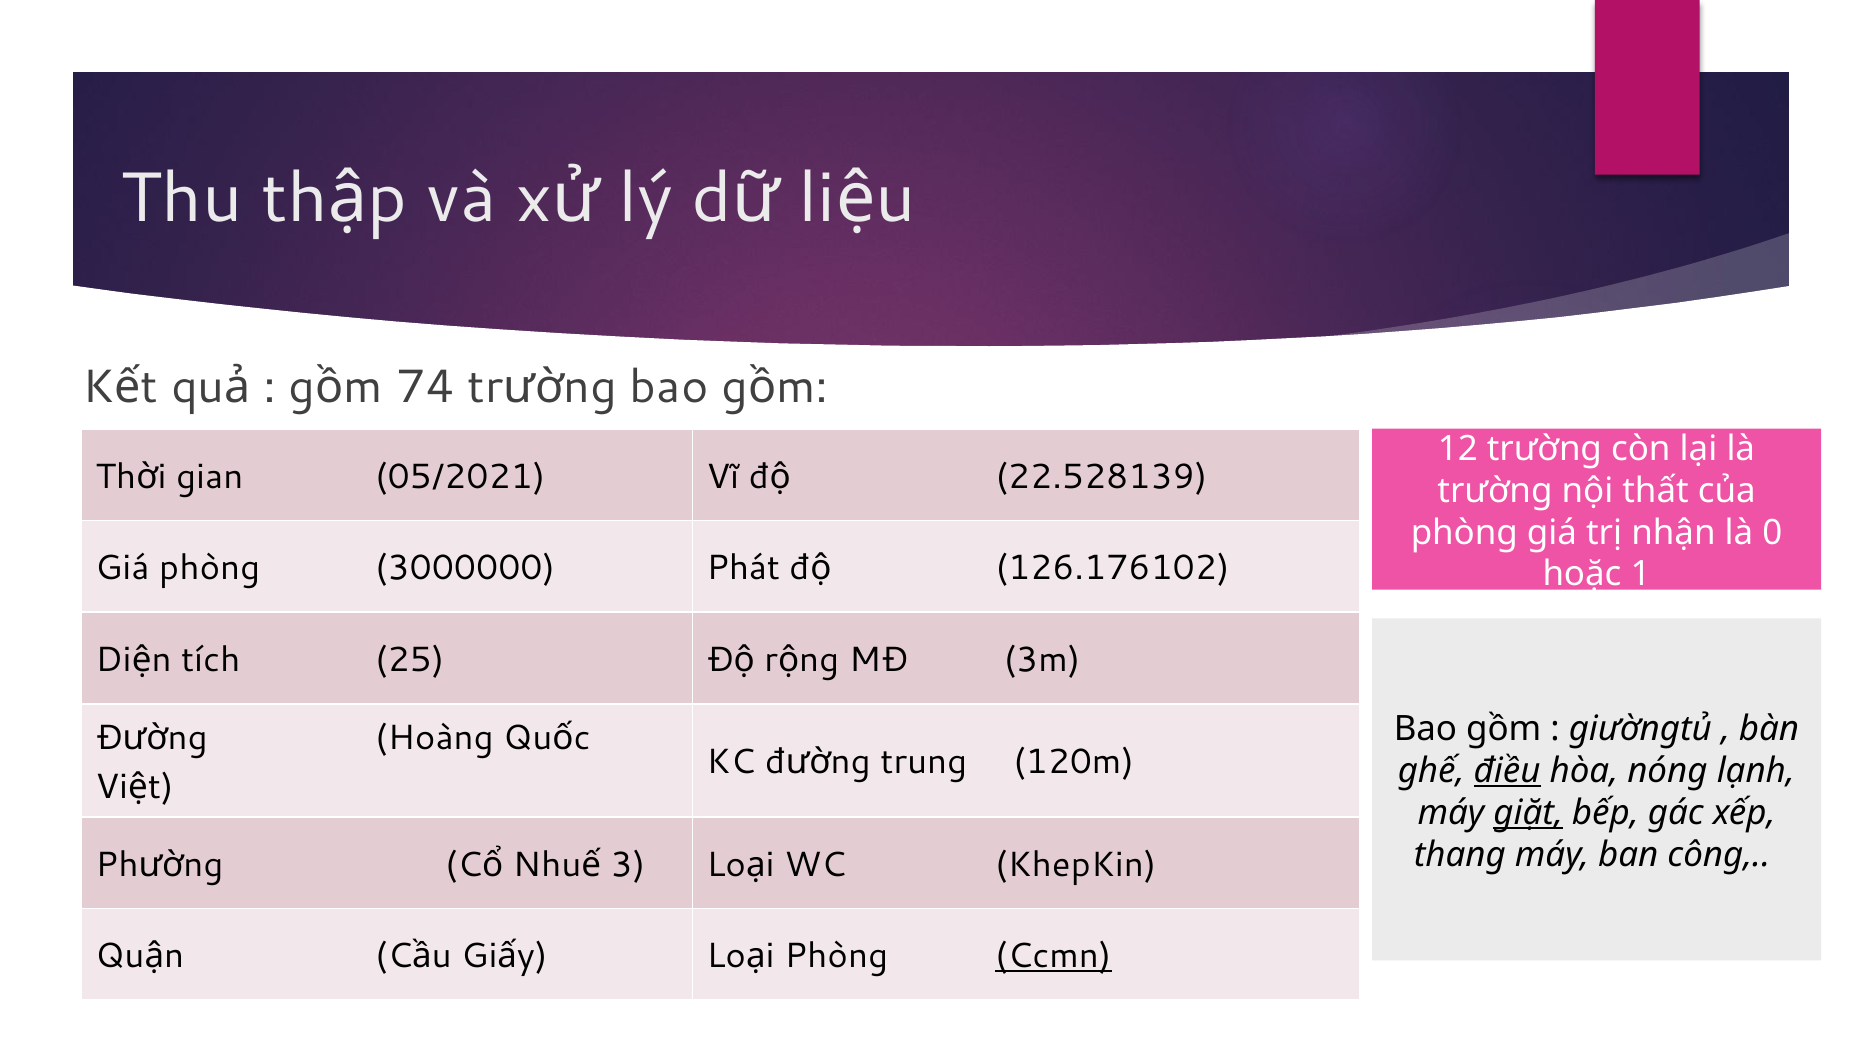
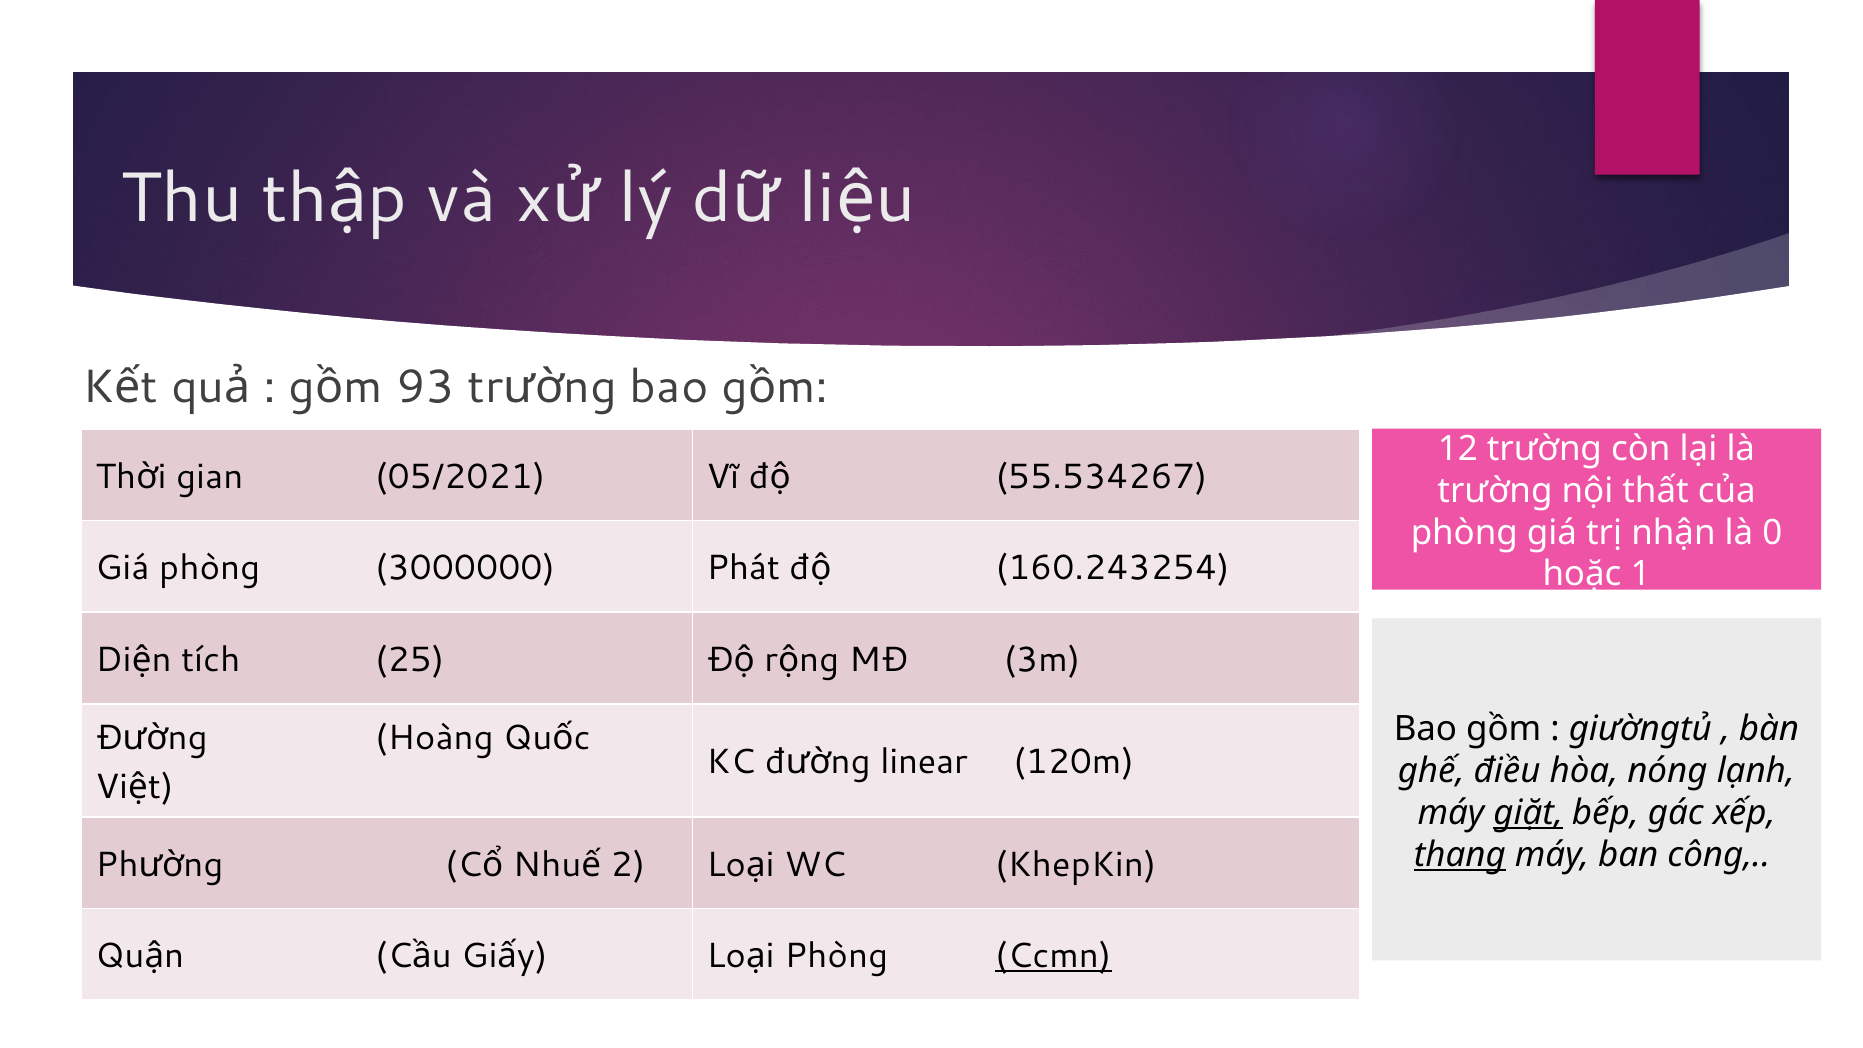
74: 74 -> 93
22.528139: 22.528139 -> 55.534267
126.176102: 126.176102 -> 160.243254
trung: trung -> linear
điều underline: present -> none
thang underline: none -> present
3: 3 -> 2
